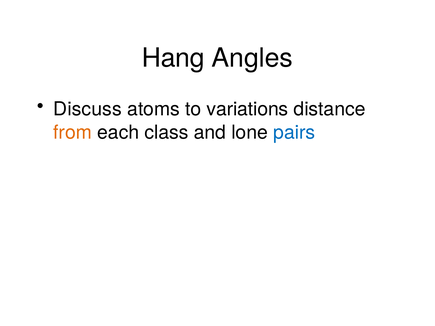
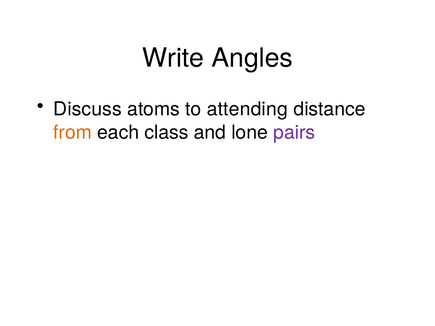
Hang: Hang -> Write
variations: variations -> attending
pairs colour: blue -> purple
